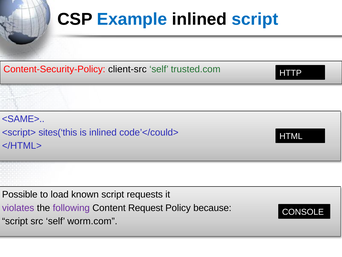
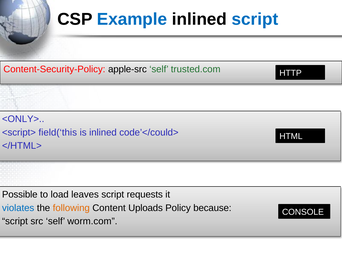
client-src: client-src -> apple-src
<SAME>: <SAME> -> <ONLY>
sites(‘this: sites(‘this -> field(‘this
known: known -> leaves
violates colour: purple -> blue
following colour: purple -> orange
Request: Request -> Uploads
